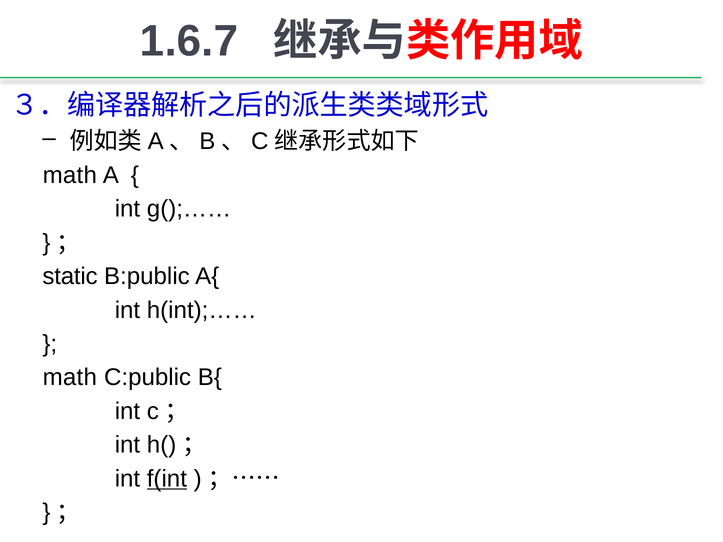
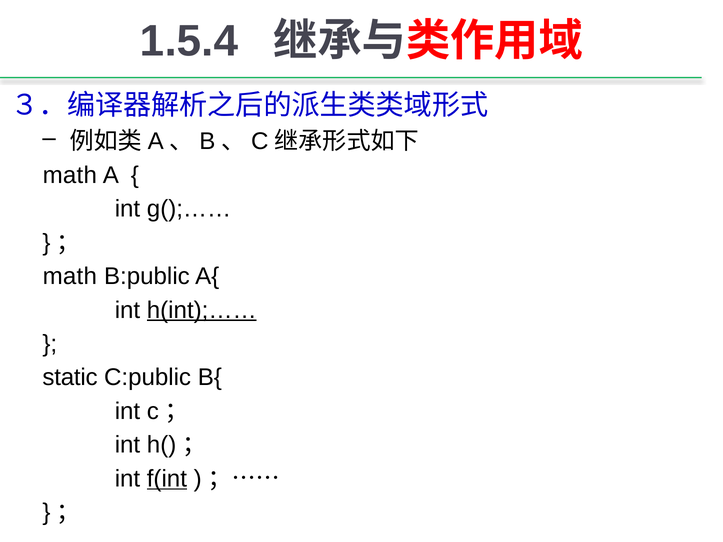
1.6.7: 1.6.7 -> 1.5.4
static at (70, 276): static -> math
h(int);…… underline: none -> present
math at (70, 378): math -> static
